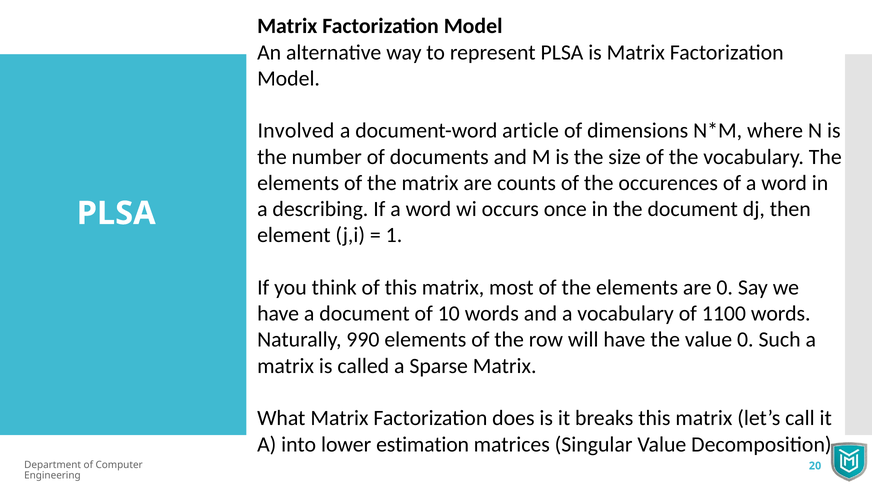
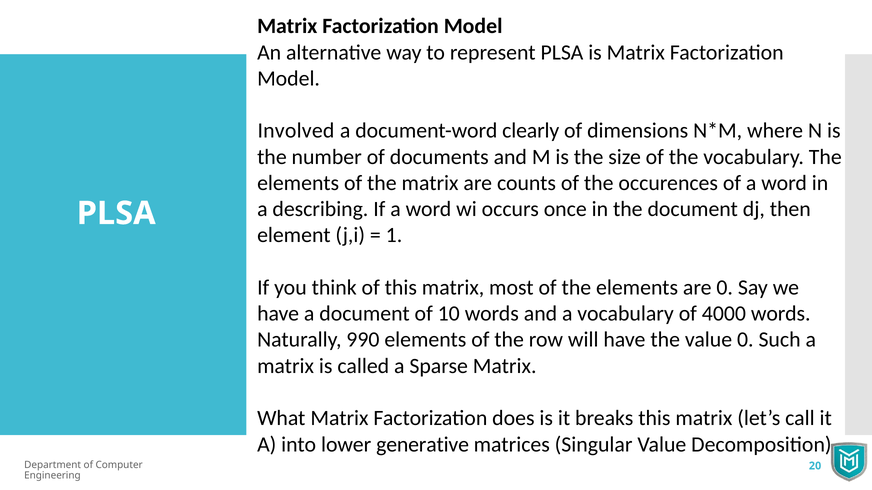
article: article -> clearly
1100: 1100 -> 4000
estimation: estimation -> generative
